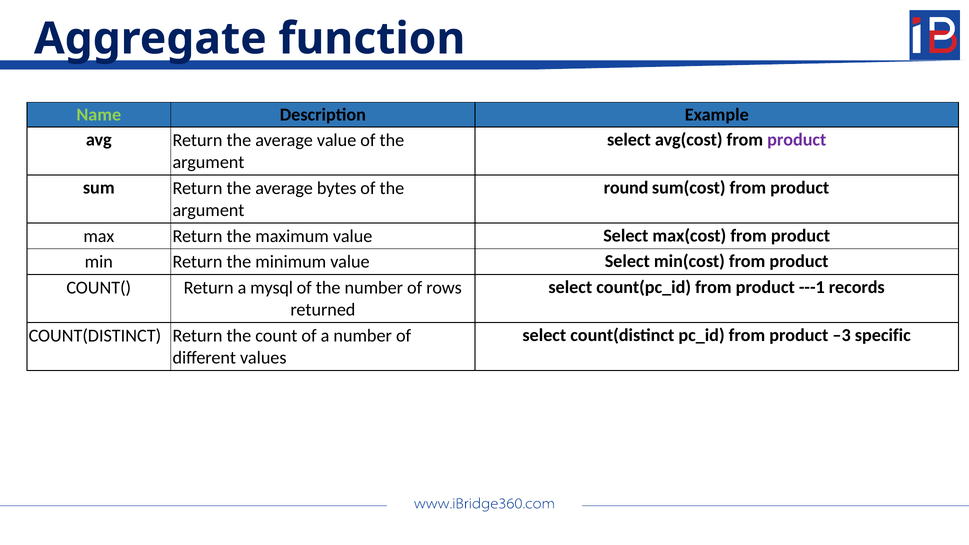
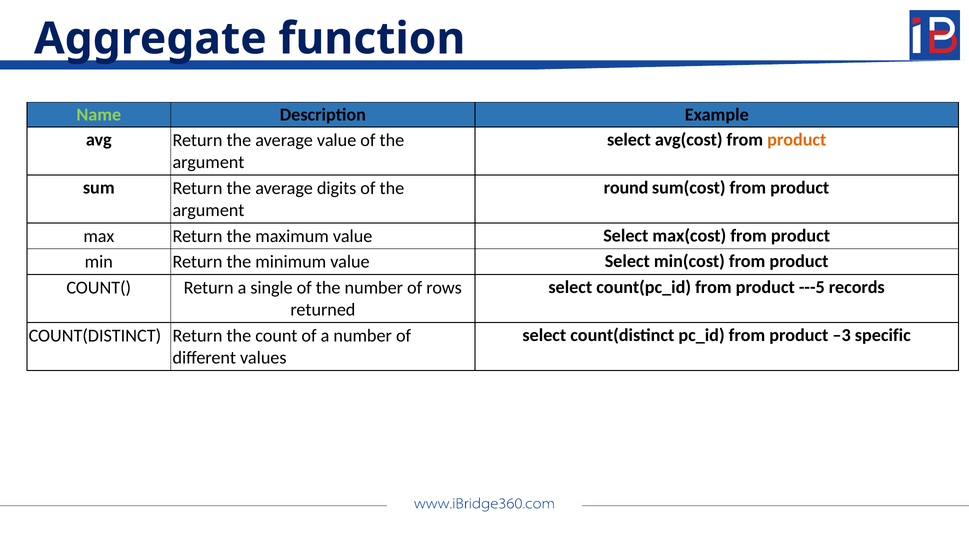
product at (797, 140) colour: purple -> orange
bytes: bytes -> digits
---1: ---1 -> ---5
mysql: mysql -> single
